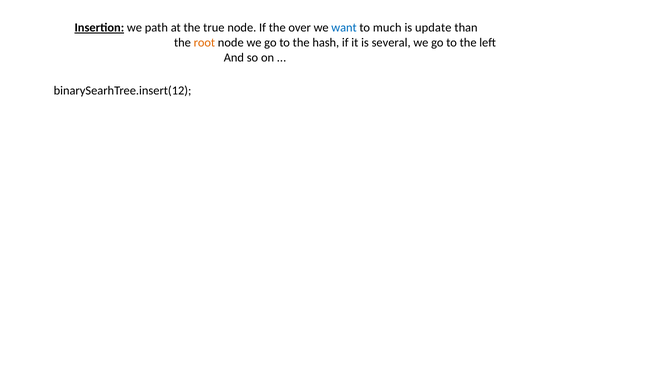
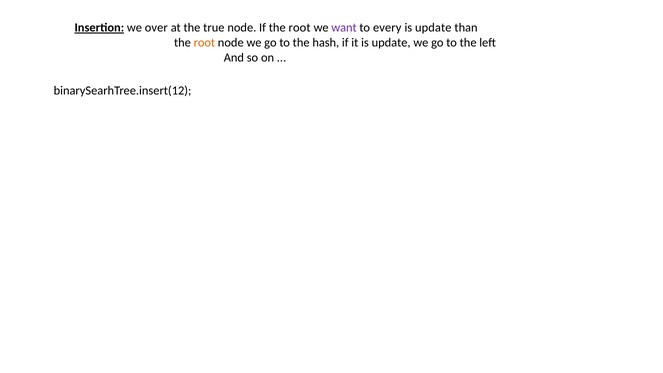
path: path -> over
If the over: over -> root
want colour: blue -> purple
much: much -> every
it is several: several -> update
